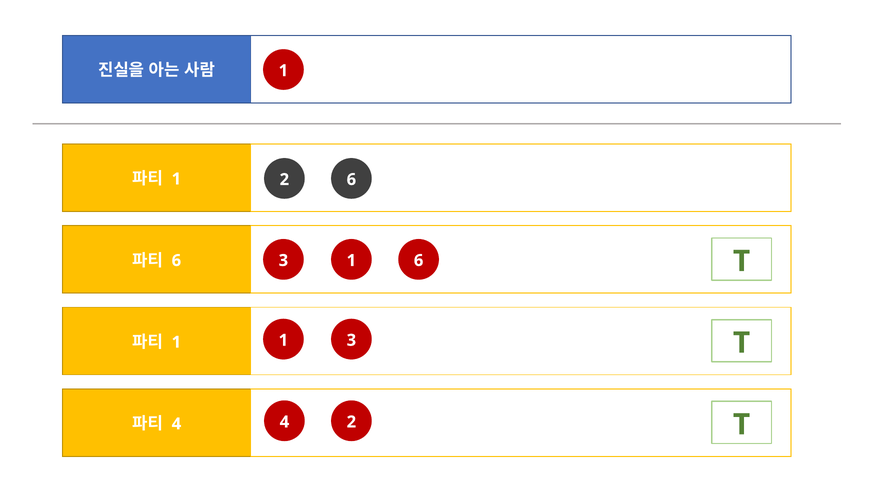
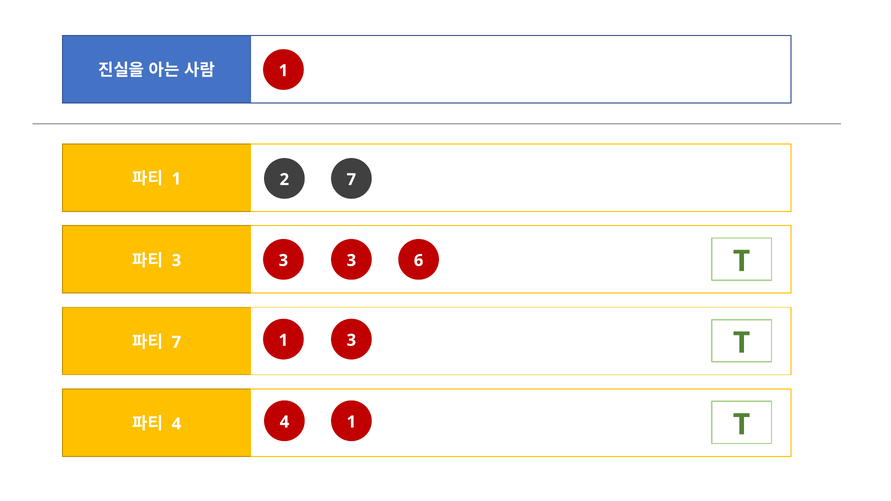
2 6: 6 -> 7
6 at (176, 261): 6 -> 3
1 at (351, 261): 1 -> 3
1 at (176, 342): 1 -> 7
4 2: 2 -> 1
